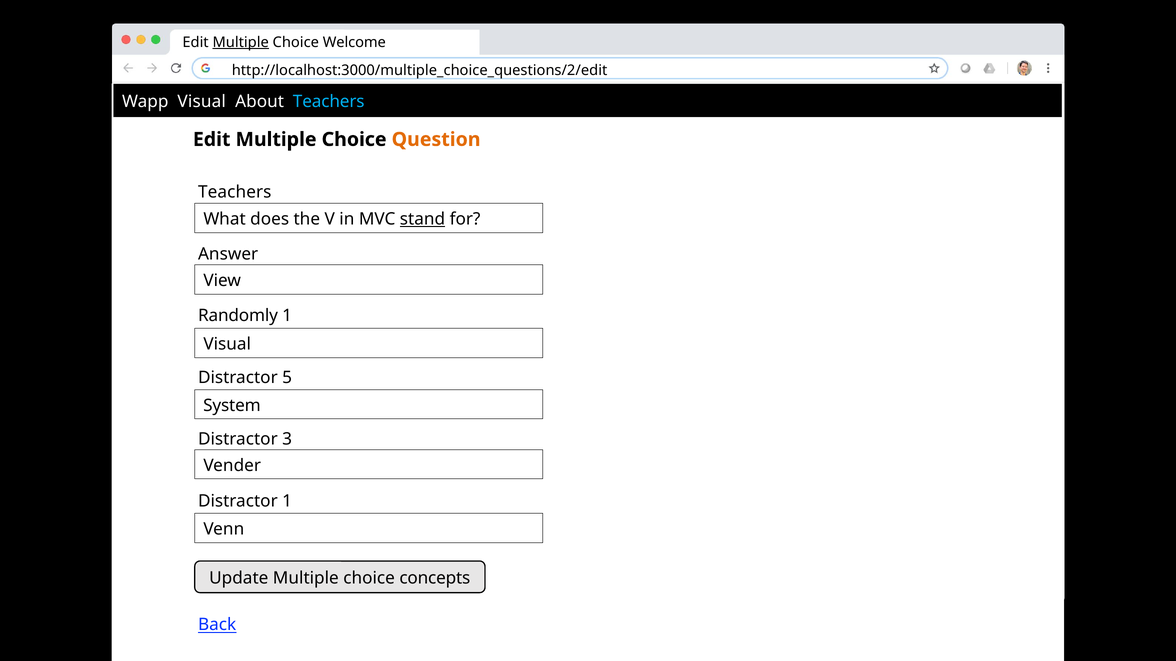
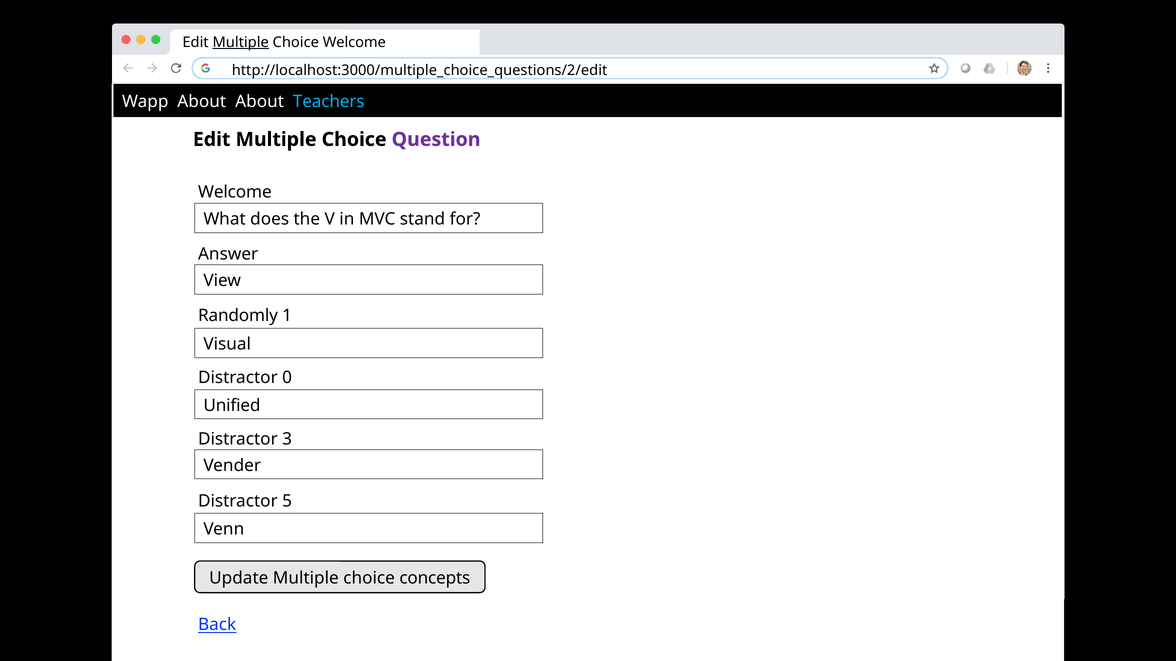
Wapp Visual: Visual -> About
Question colour: orange -> purple
Teachers at (235, 192): Teachers -> Welcome
stand underline: present -> none
5: 5 -> 0
System: System -> Unified
Distractor 1: 1 -> 5
